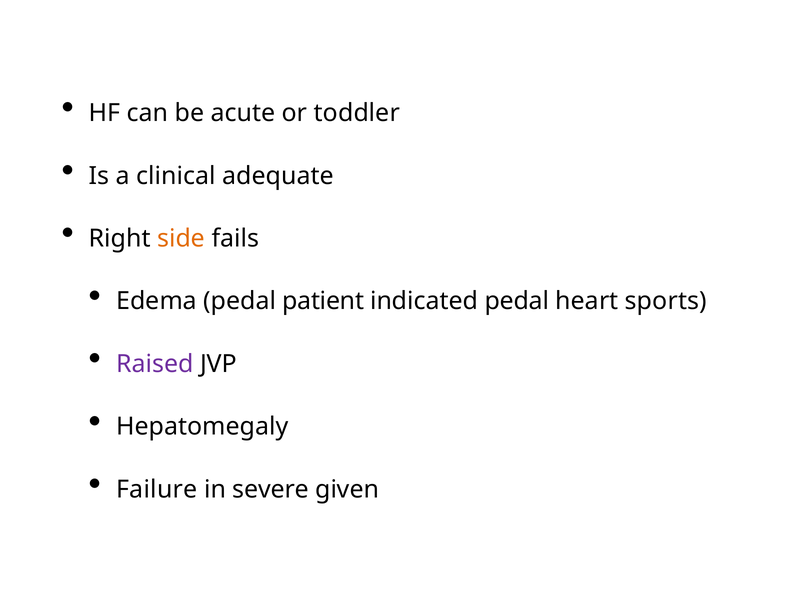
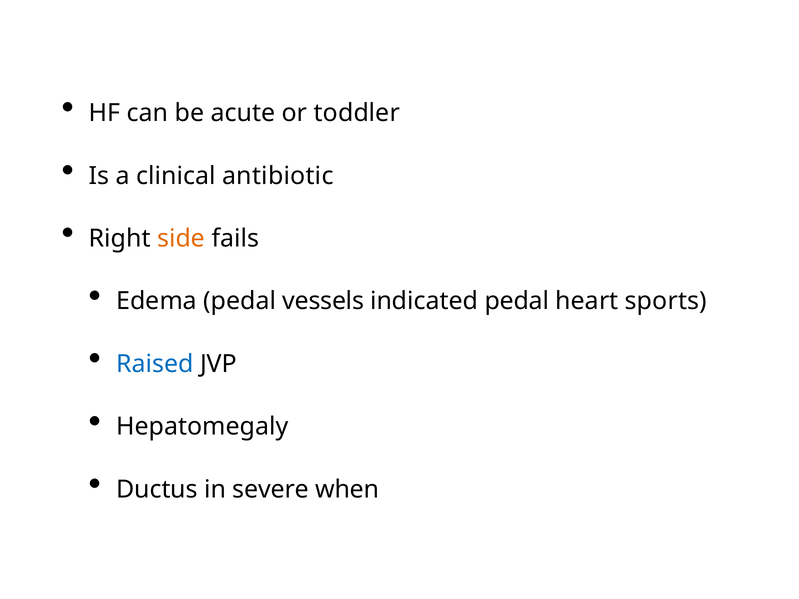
adequate: adequate -> antibiotic
patient: patient -> vessels
Raised colour: purple -> blue
Failure: Failure -> Ductus
given: given -> when
